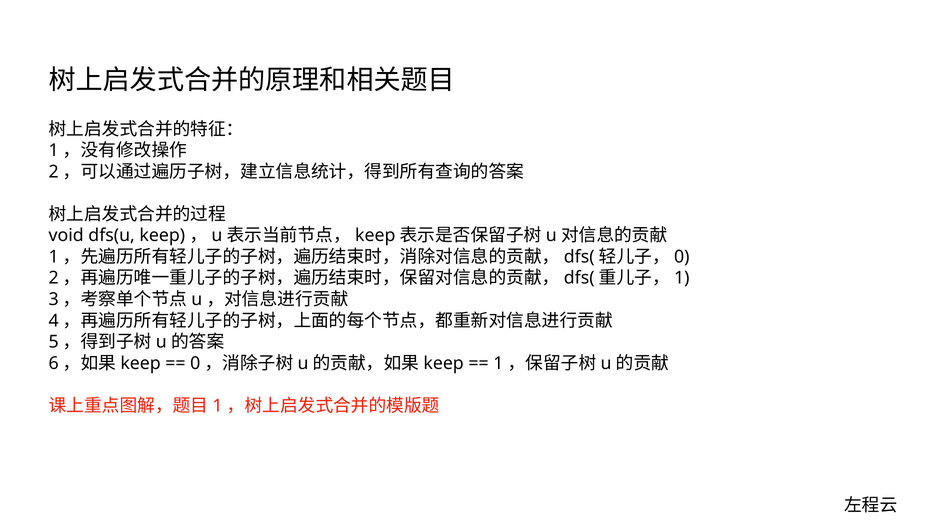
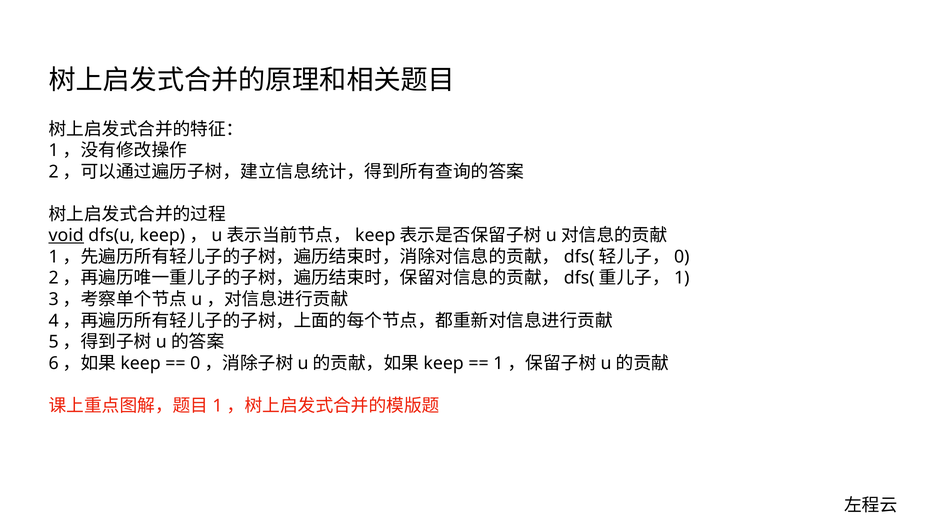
void underline: none -> present
